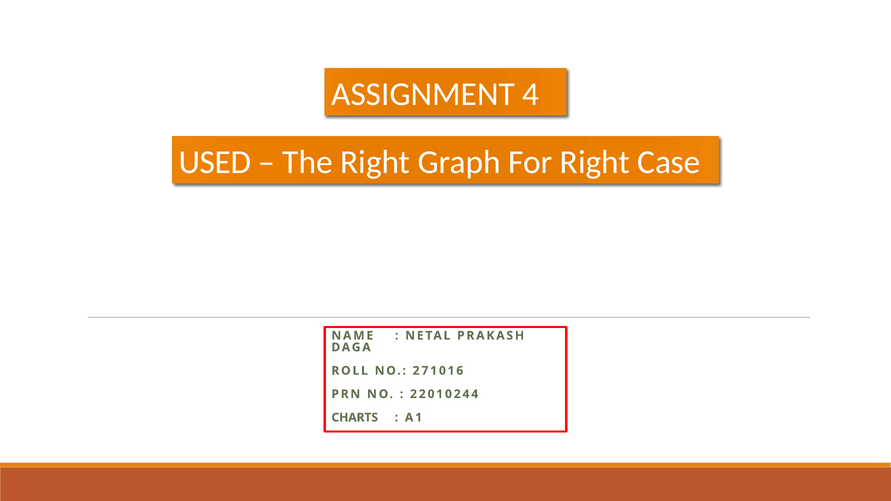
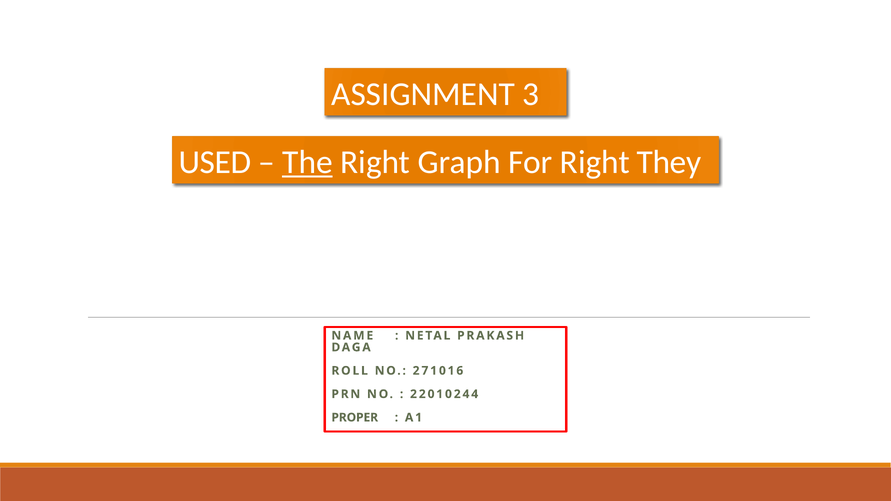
4: 4 -> 3
The underline: none -> present
Case: Case -> They
CHARTS: CHARTS -> PROPER
